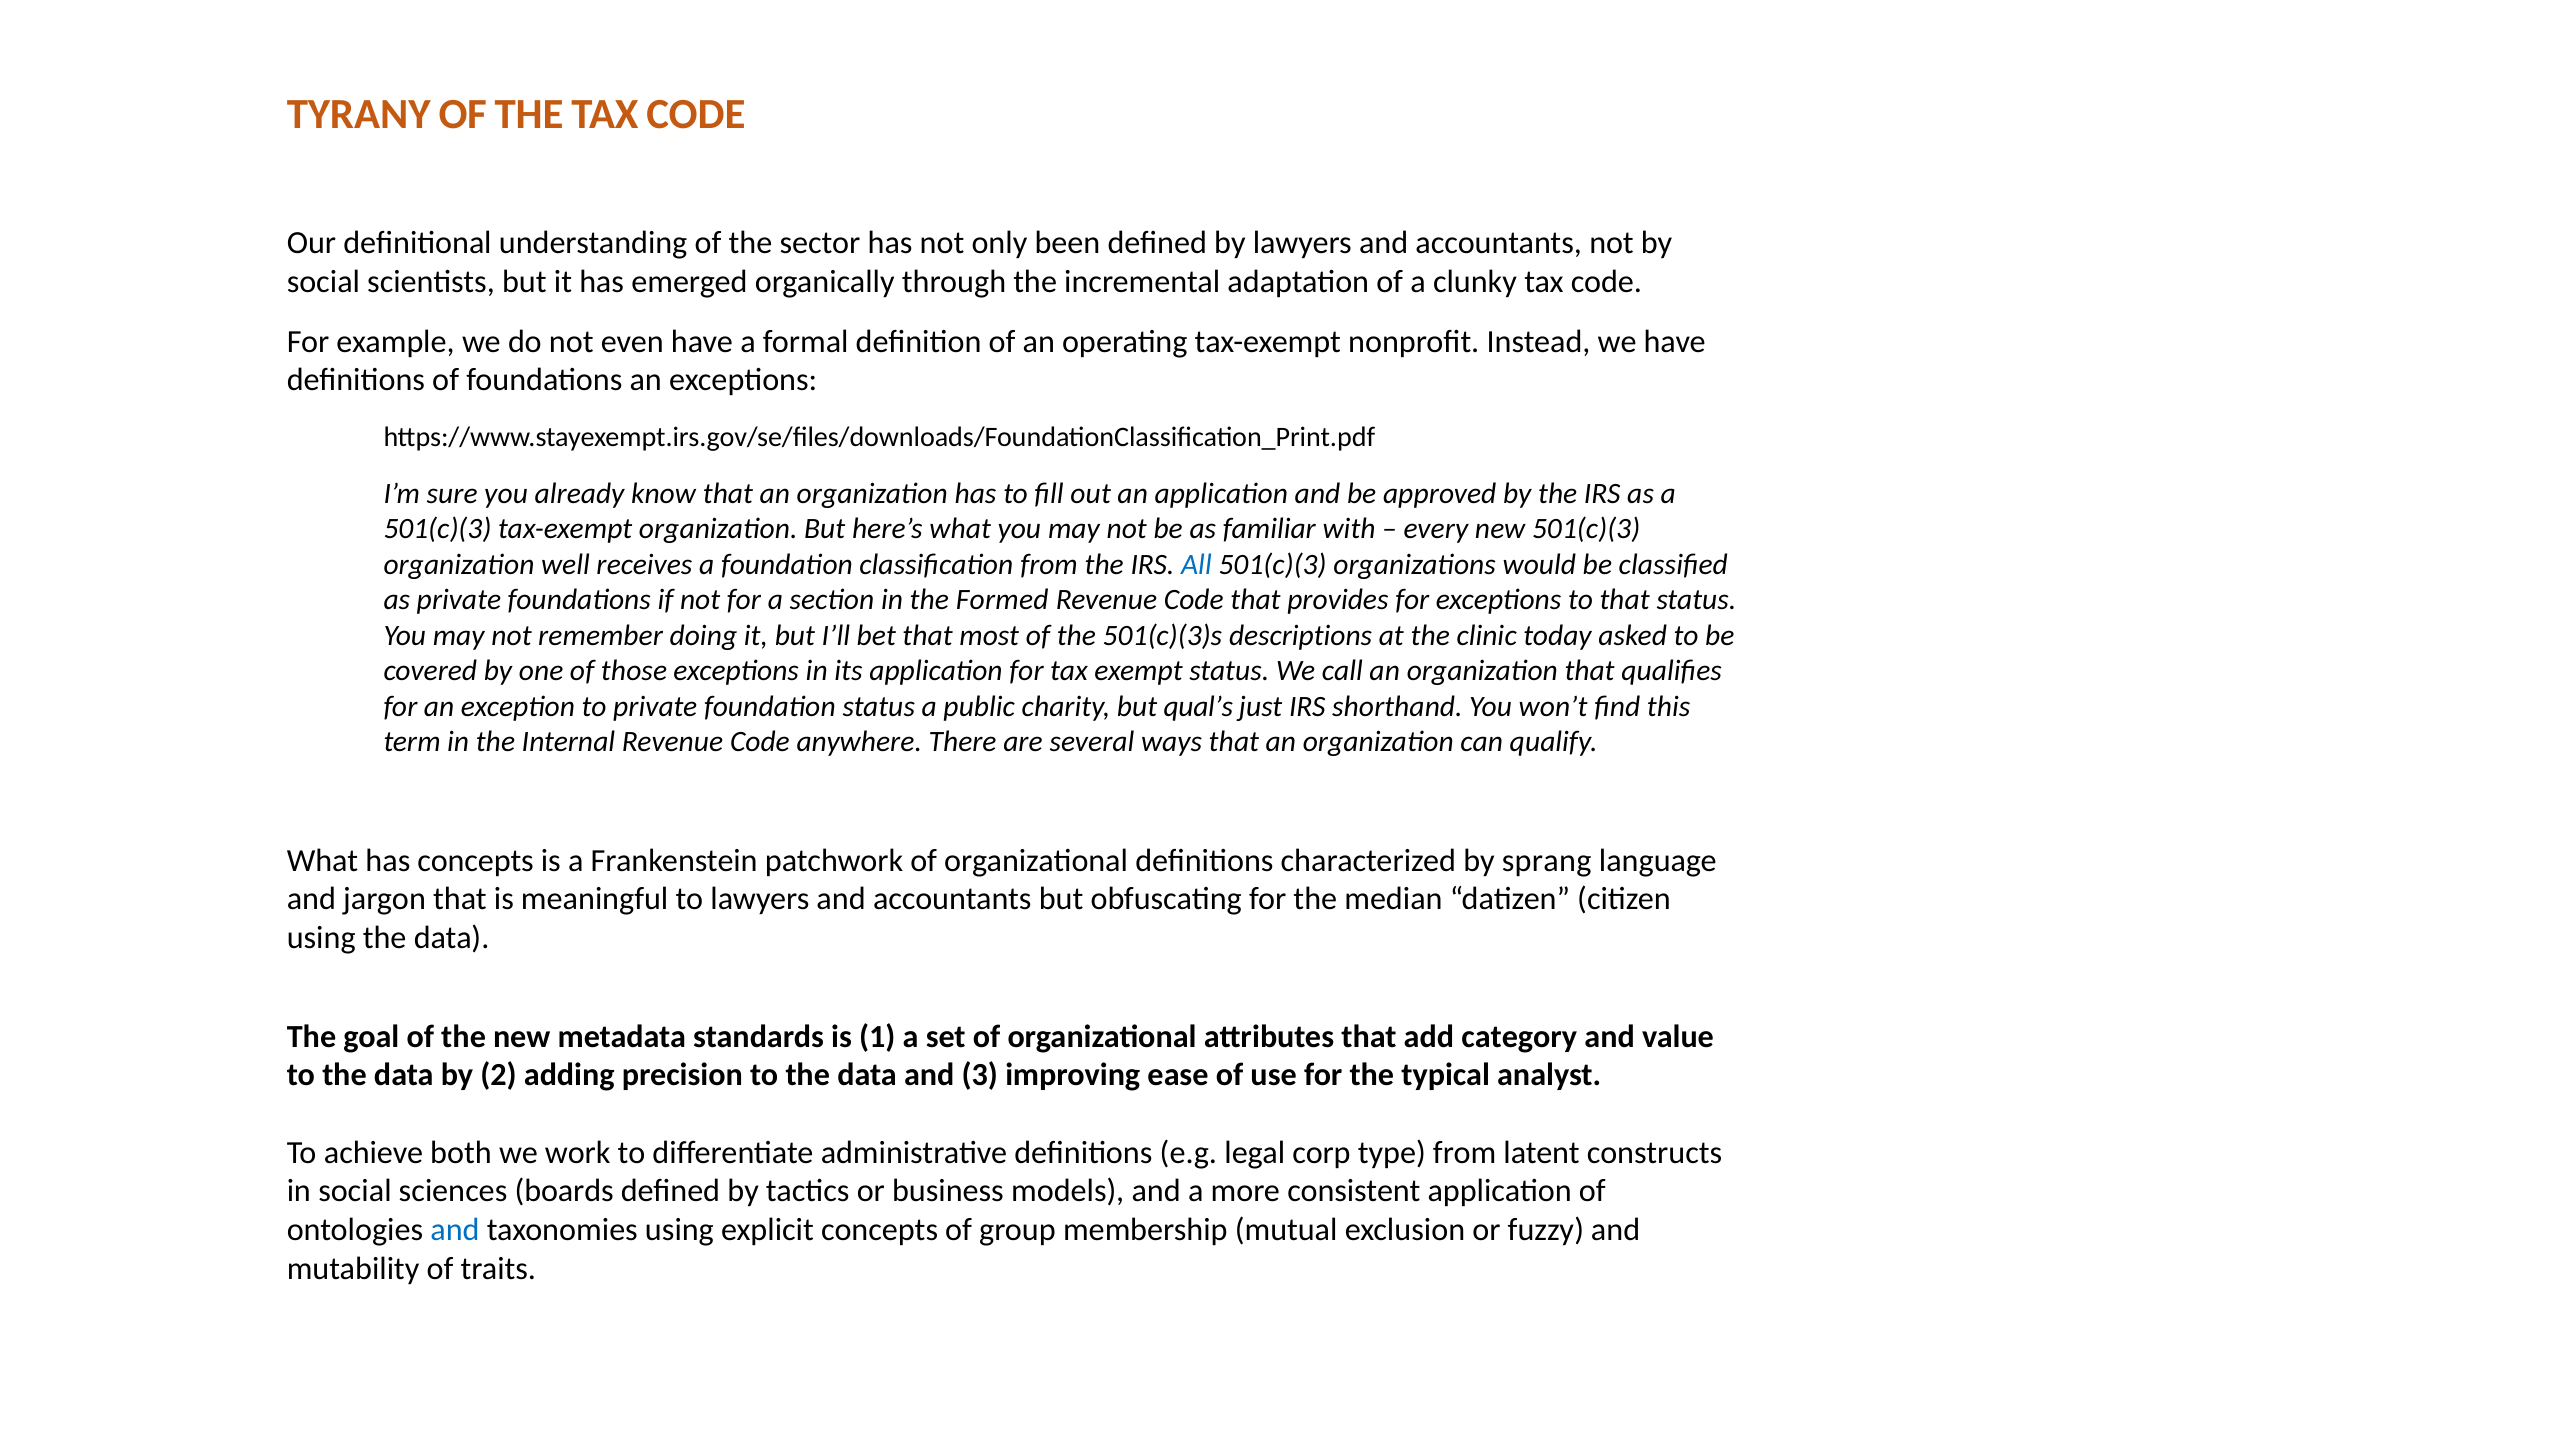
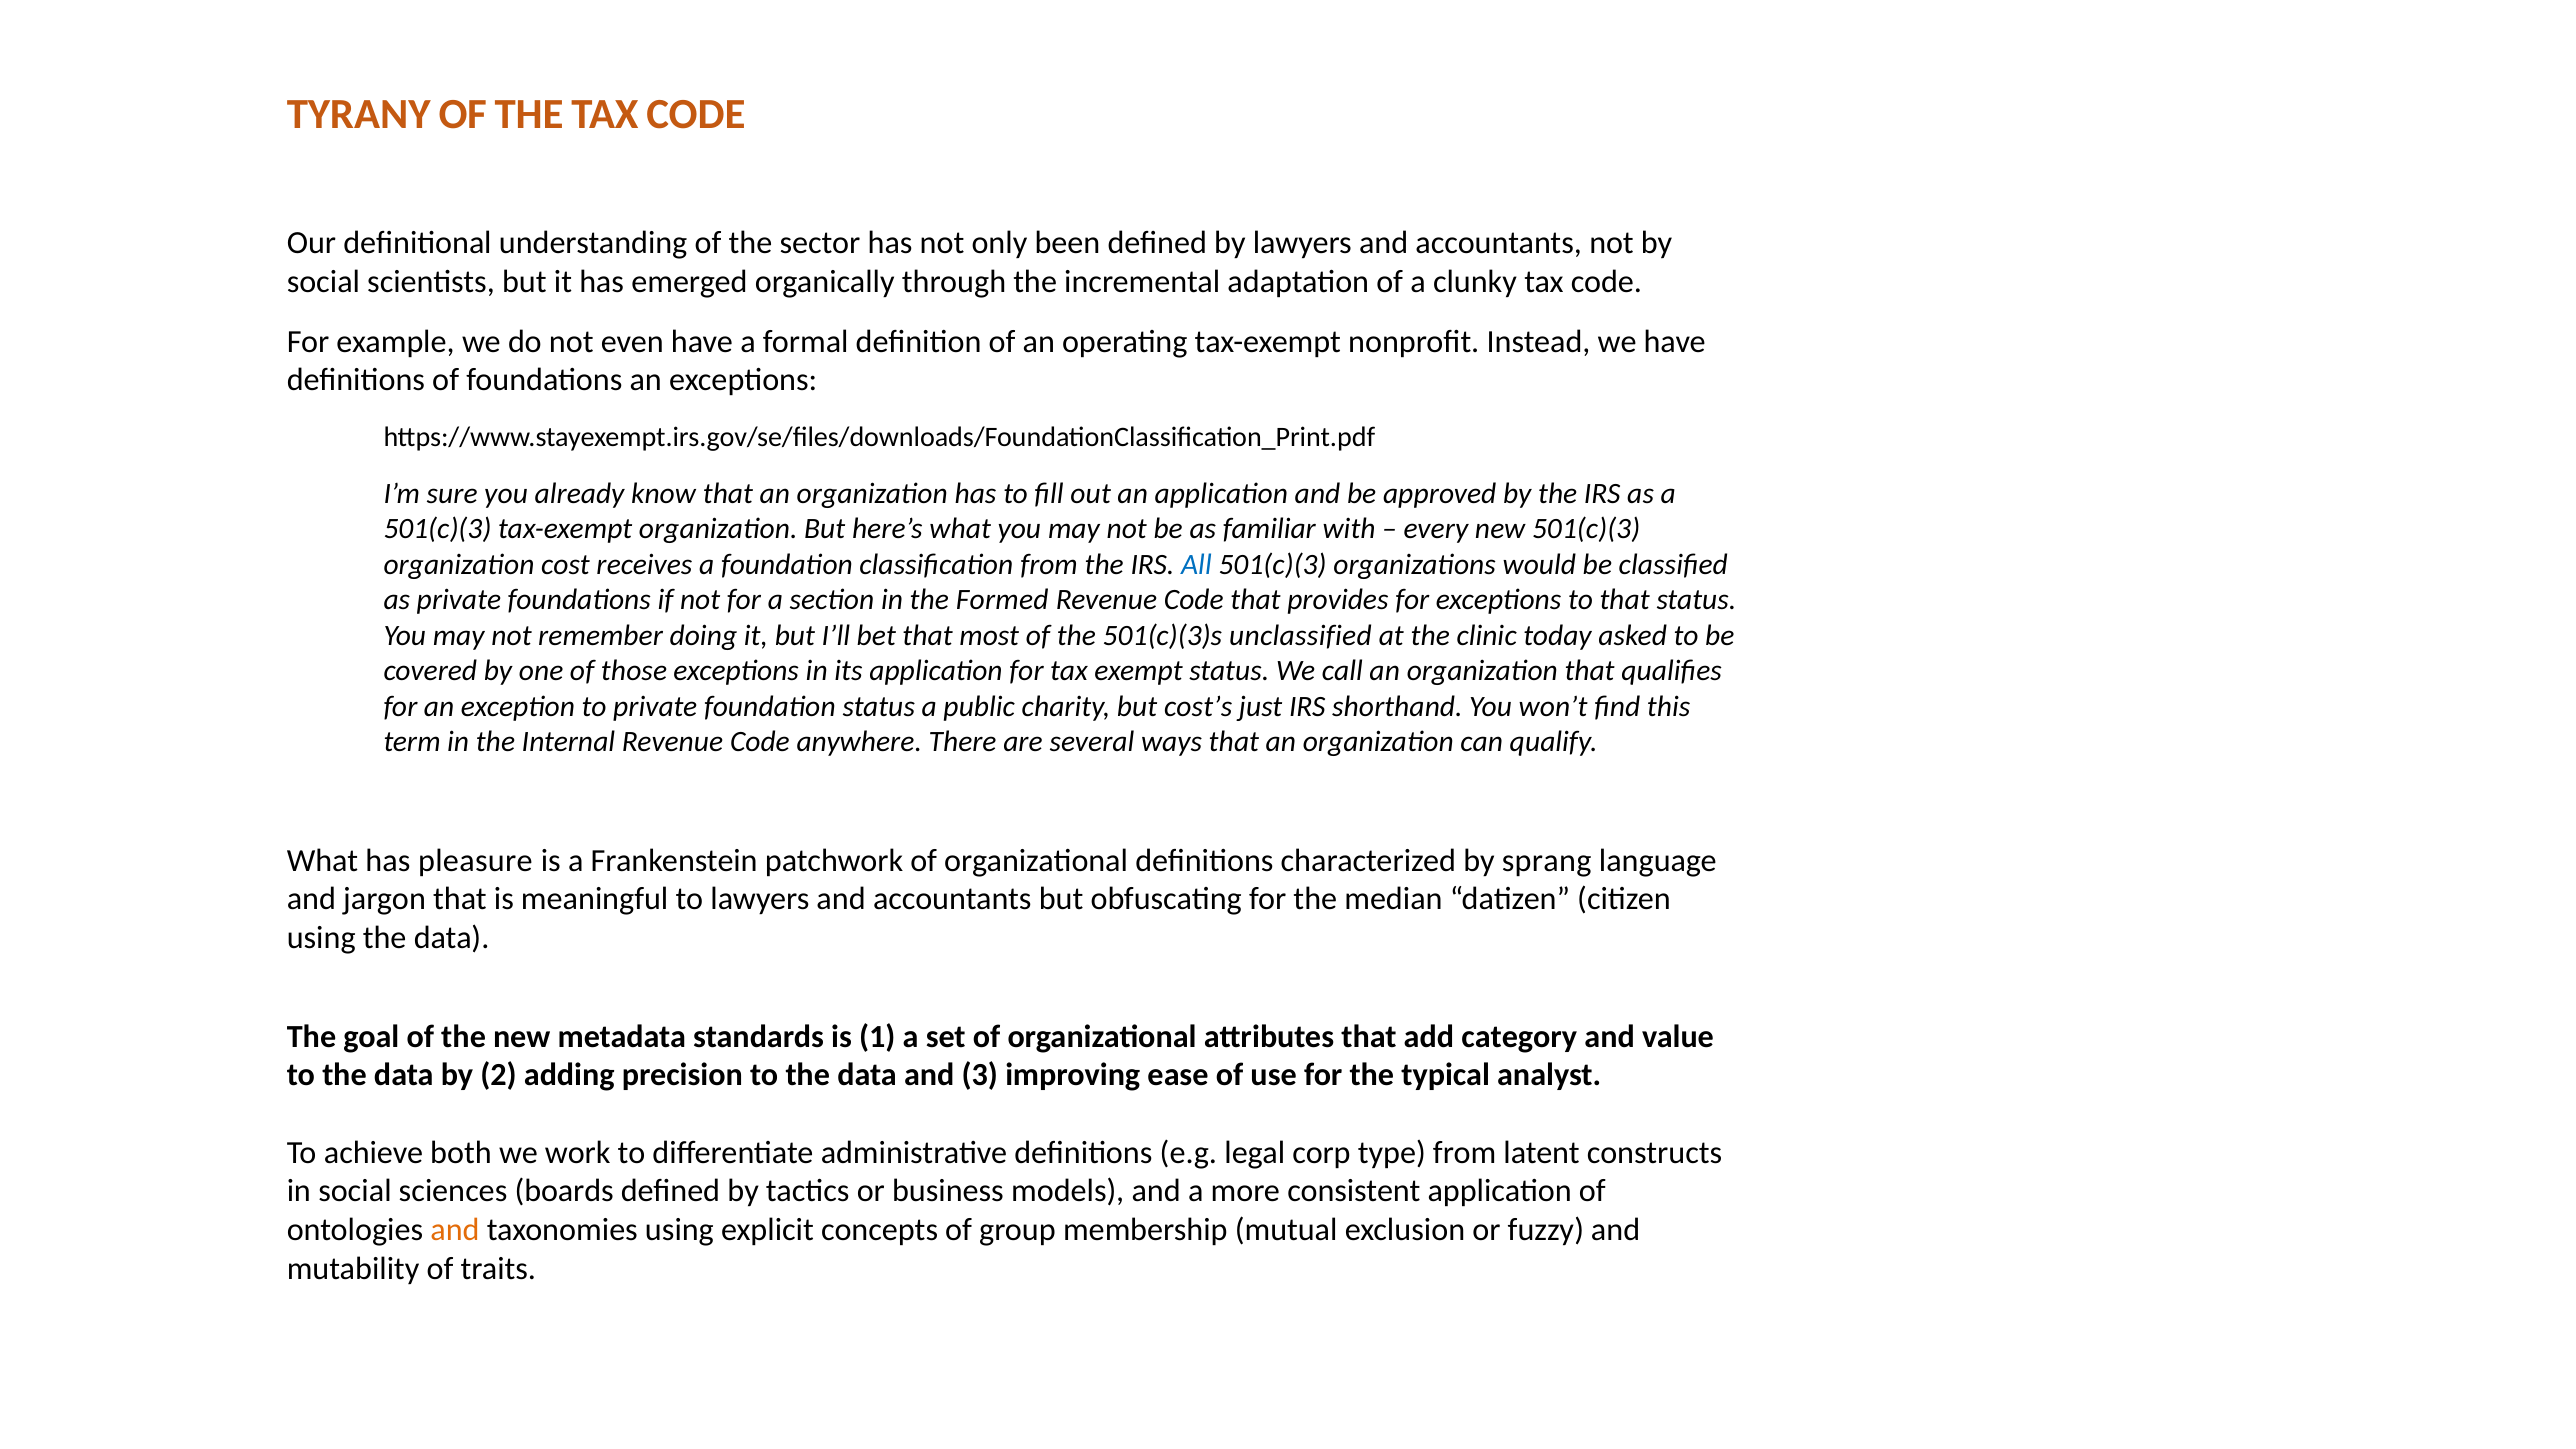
well: well -> cost
descriptions: descriptions -> unclassified
qual’s: qual’s -> cost’s
has concepts: concepts -> pleasure
and at (455, 1230) colour: blue -> orange
